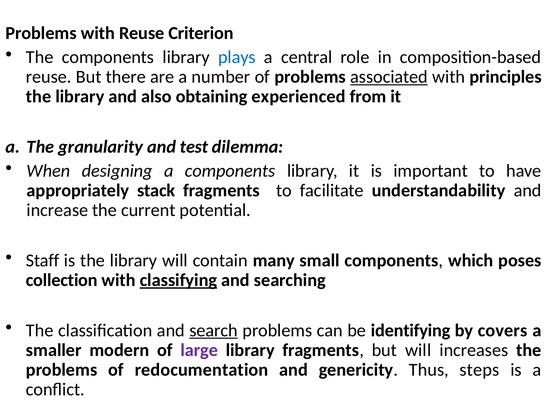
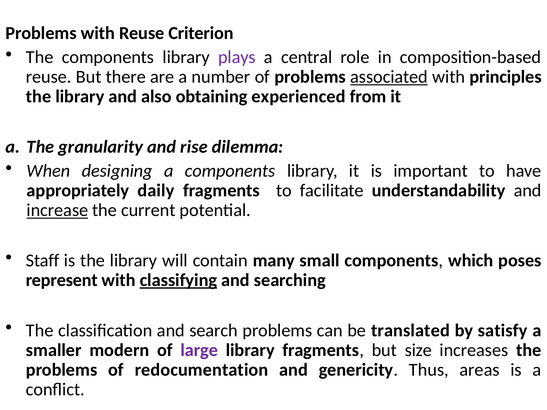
plays colour: blue -> purple
test: test -> rise
stack: stack -> daily
increase underline: none -> present
collection: collection -> represent
search underline: present -> none
identifying: identifying -> translated
covers: covers -> satisfy
but will: will -> size
steps: steps -> areas
